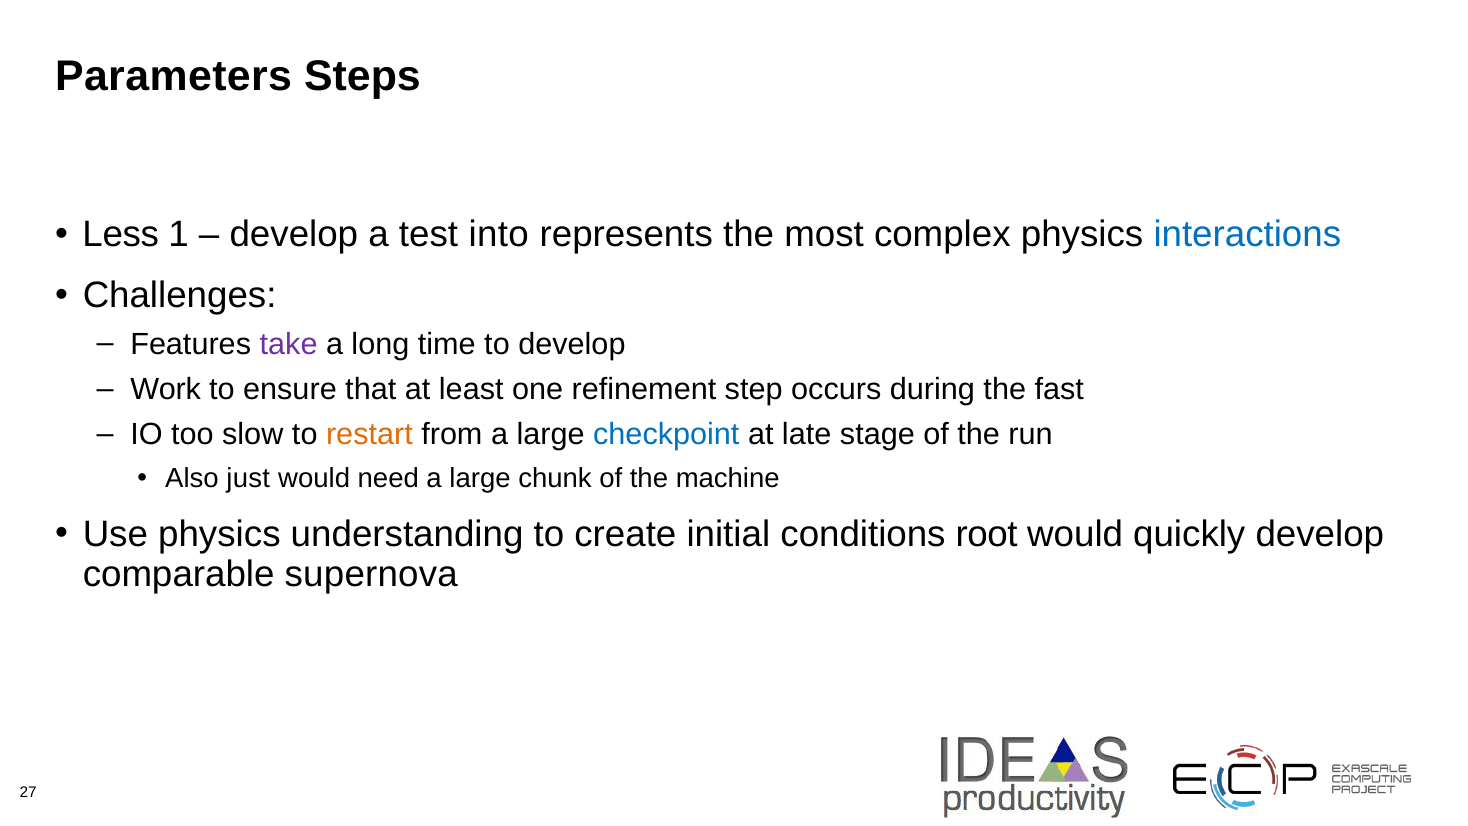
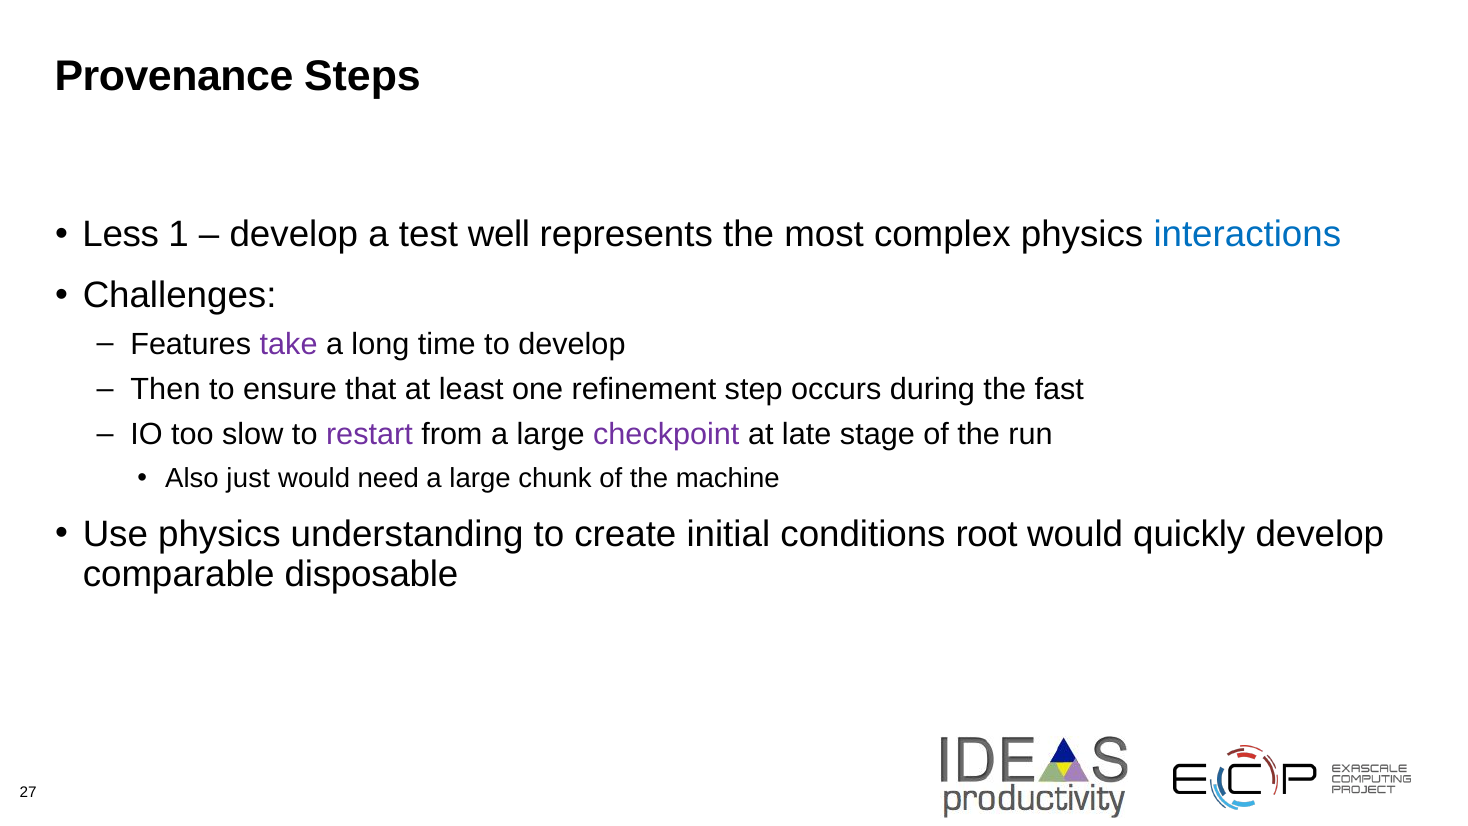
Parameters: Parameters -> Provenance
into: into -> well
Work: Work -> Then
restart colour: orange -> purple
checkpoint colour: blue -> purple
supernova: supernova -> disposable
